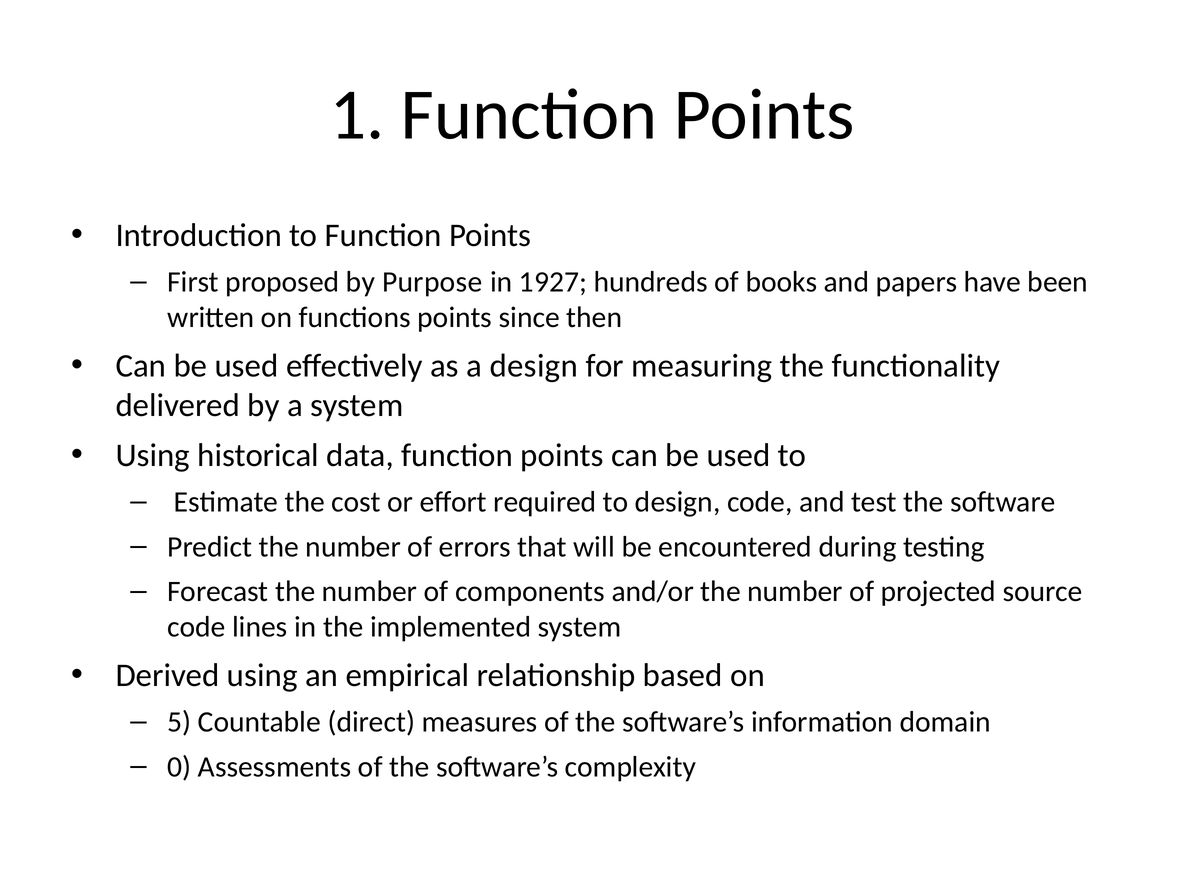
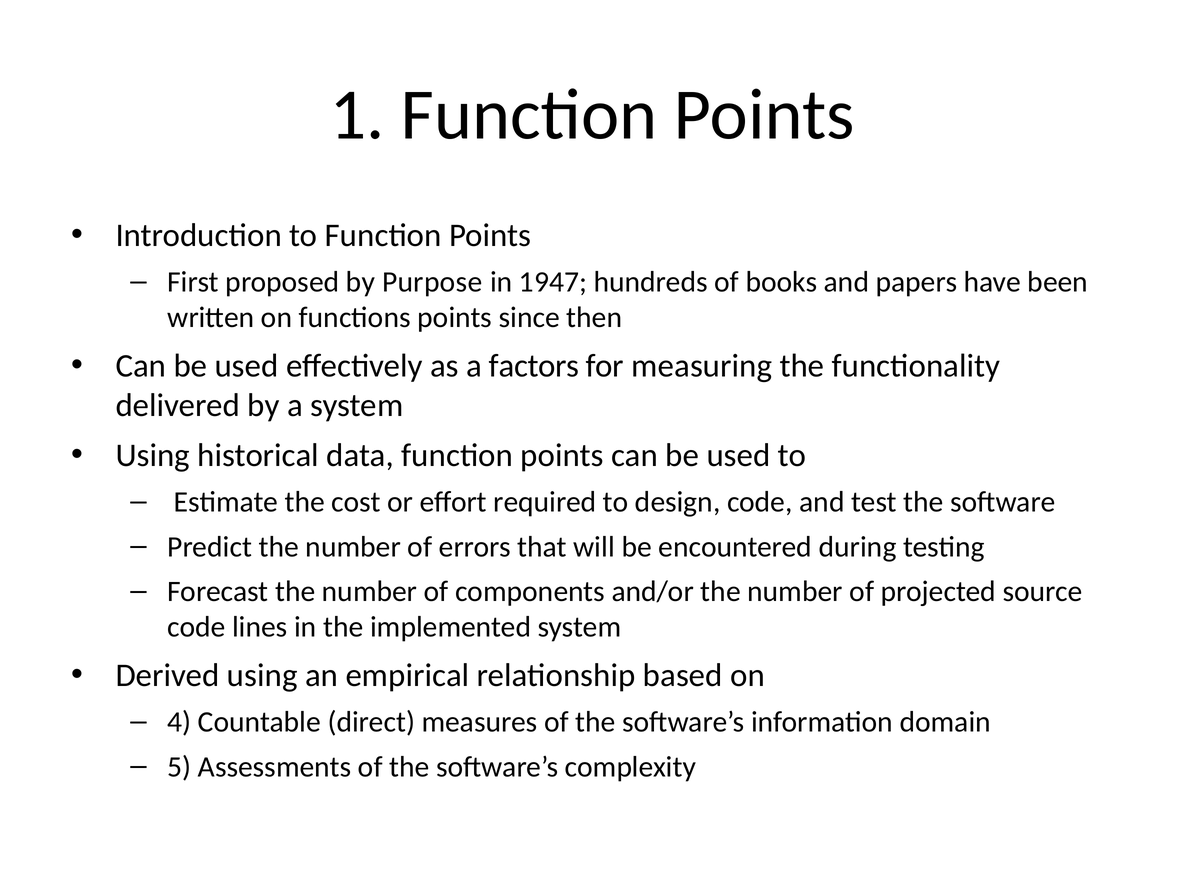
1927: 1927 -> 1947
a design: design -> factors
5: 5 -> 4
0: 0 -> 5
